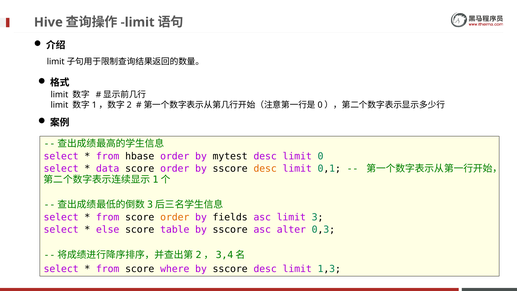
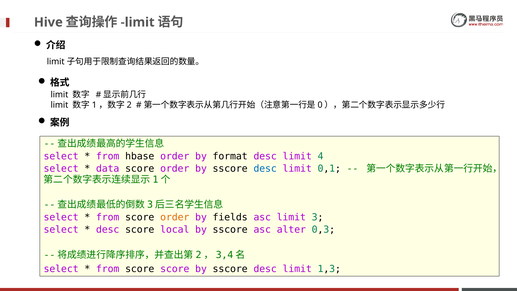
mytest: mytest -> format
0: 0 -> 4
desc at (265, 169) colour: orange -> blue
else at (108, 230): else -> desc
table: table -> local
score where: where -> score
